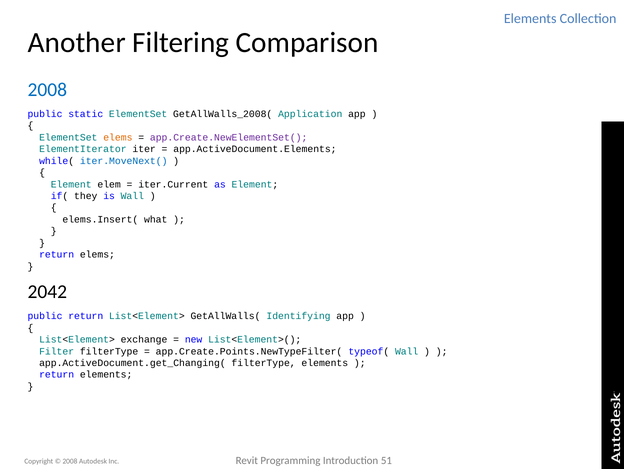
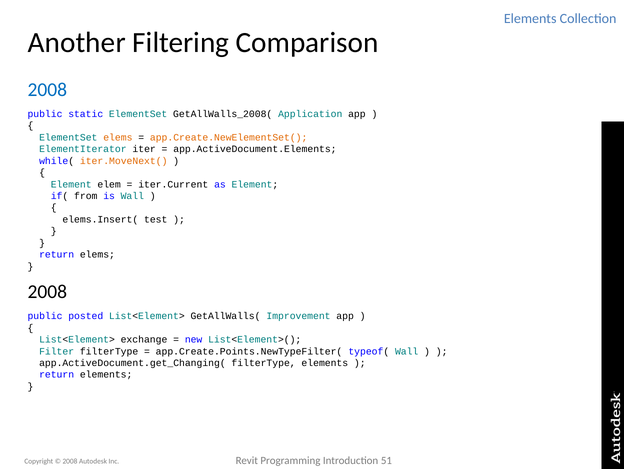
app.Create.NewElementSet( colour: purple -> orange
iter.MoveNext( colour: blue -> orange
they: they -> from
what: what -> test
2042 at (47, 291): 2042 -> 2008
public return: return -> posted
Identifying: Identifying -> Improvement
